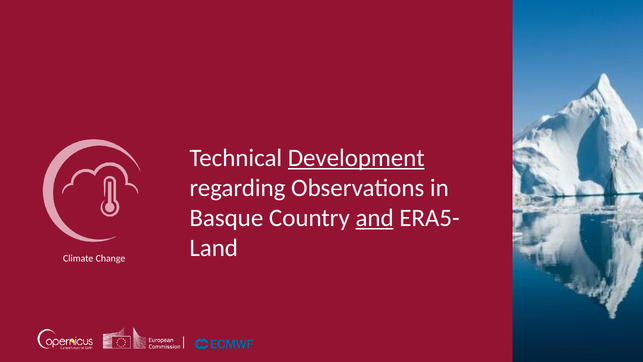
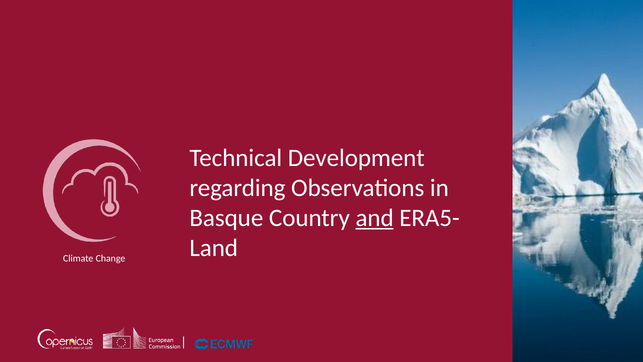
Development underline: present -> none
